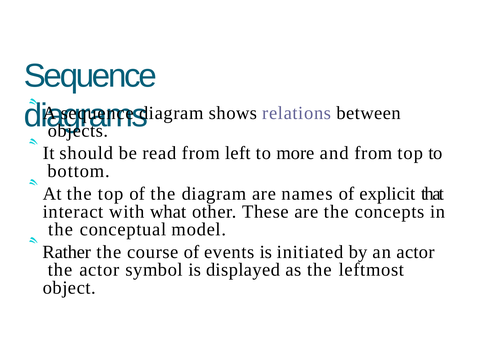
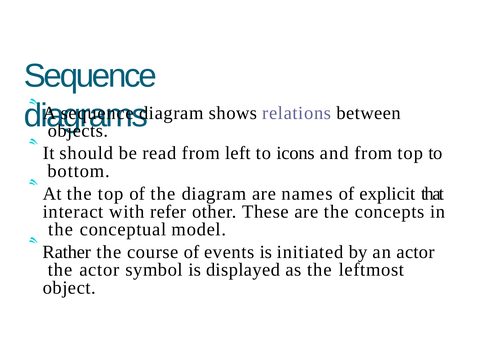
more: more -> icons
what: what -> refer
